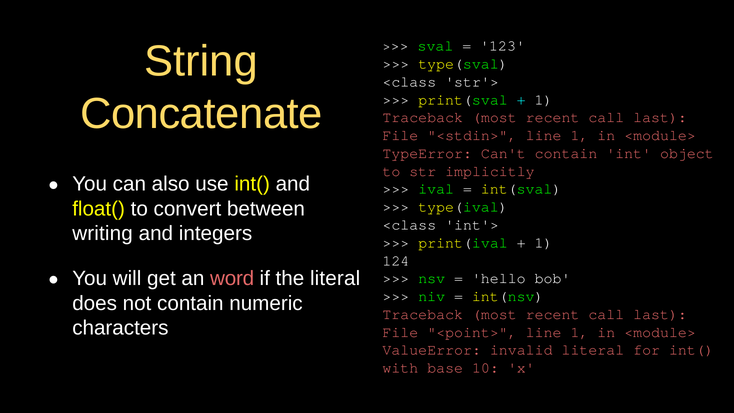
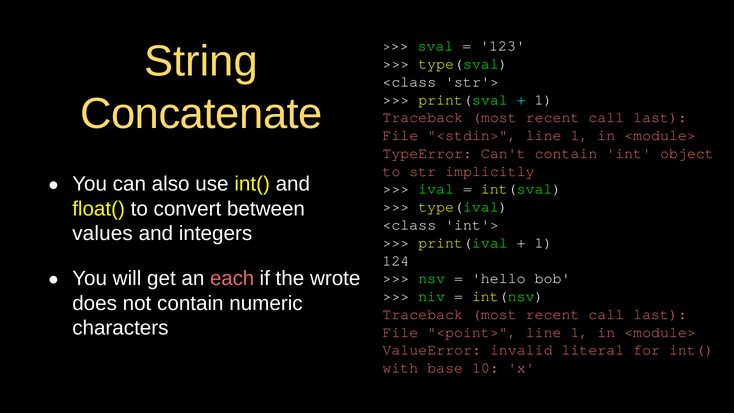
writing: writing -> values
word: word -> each
the literal: literal -> wrote
